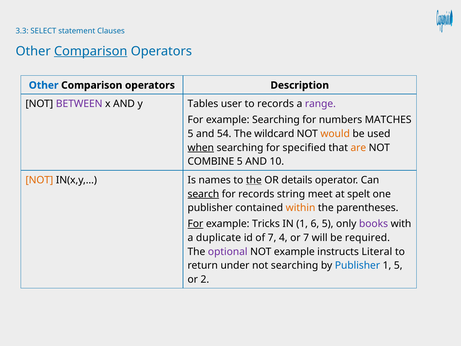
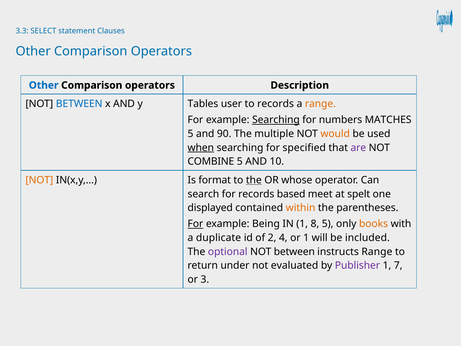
Comparison at (91, 51) underline: present -> none
BETWEEN at (79, 104) colour: purple -> blue
range at (320, 104) colour: purple -> orange
Searching at (276, 120) underline: none -> present
54: 54 -> 90
wildcard: wildcard -> multiple
are colour: orange -> purple
names: names -> format
details: details -> whose
search underline: present -> none
string: string -> based
publisher at (210, 208): publisher -> displayed
Tricks: Tricks -> Being
6: 6 -> 8
books colour: purple -> orange
of 7: 7 -> 2
or 7: 7 -> 1
required: required -> included
example at (294, 252): example -> between
instructs Literal: Literal -> Range
not searching: searching -> evaluated
Publisher at (357, 265) colour: blue -> purple
1 5: 5 -> 7
2: 2 -> 3
